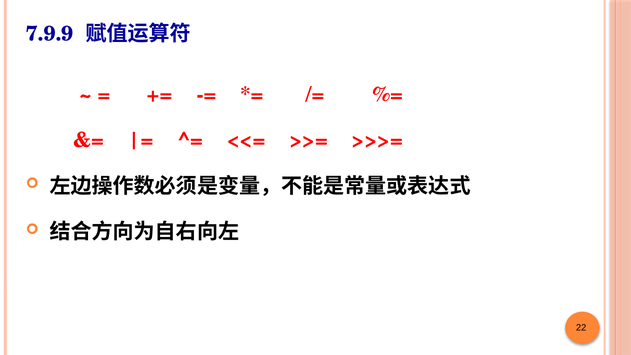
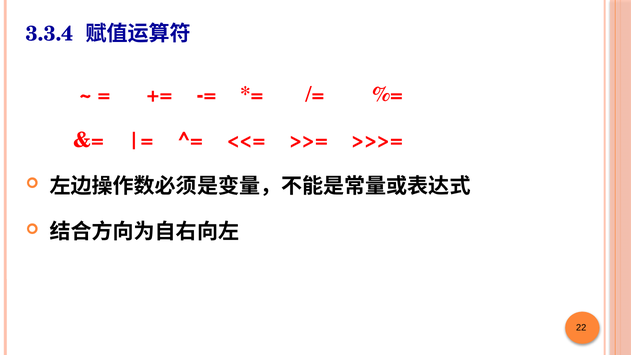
7.9.9: 7.9.9 -> 3.3.4
